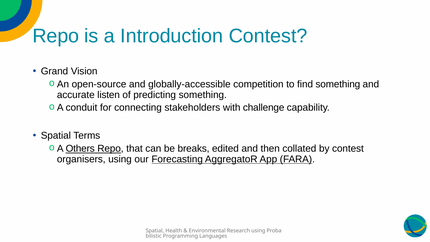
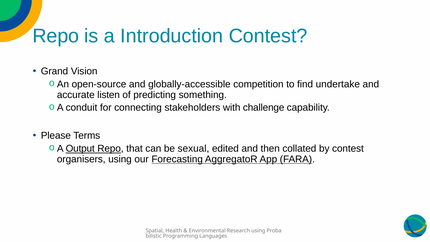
find something: something -> undertake
Spatial at (56, 136): Spatial -> Please
Others: Others -> Output
breaks: breaks -> sexual
